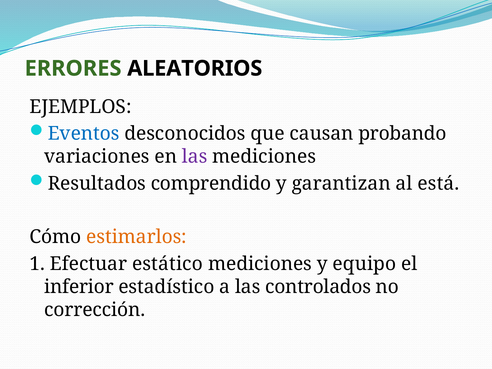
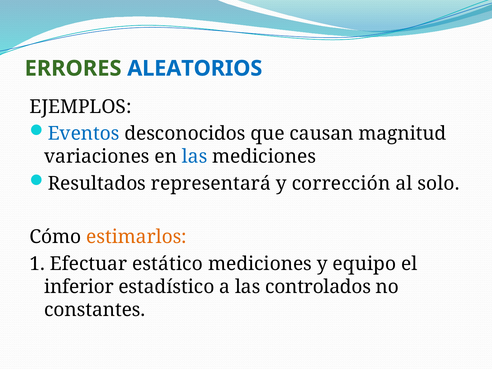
ALEATORIOS colour: black -> blue
probando: probando -> magnitud
las at (195, 157) colour: purple -> blue
comprendido: comprendido -> representará
garantizan: garantizan -> corrección
está: está -> solo
corrección: corrección -> constantes
